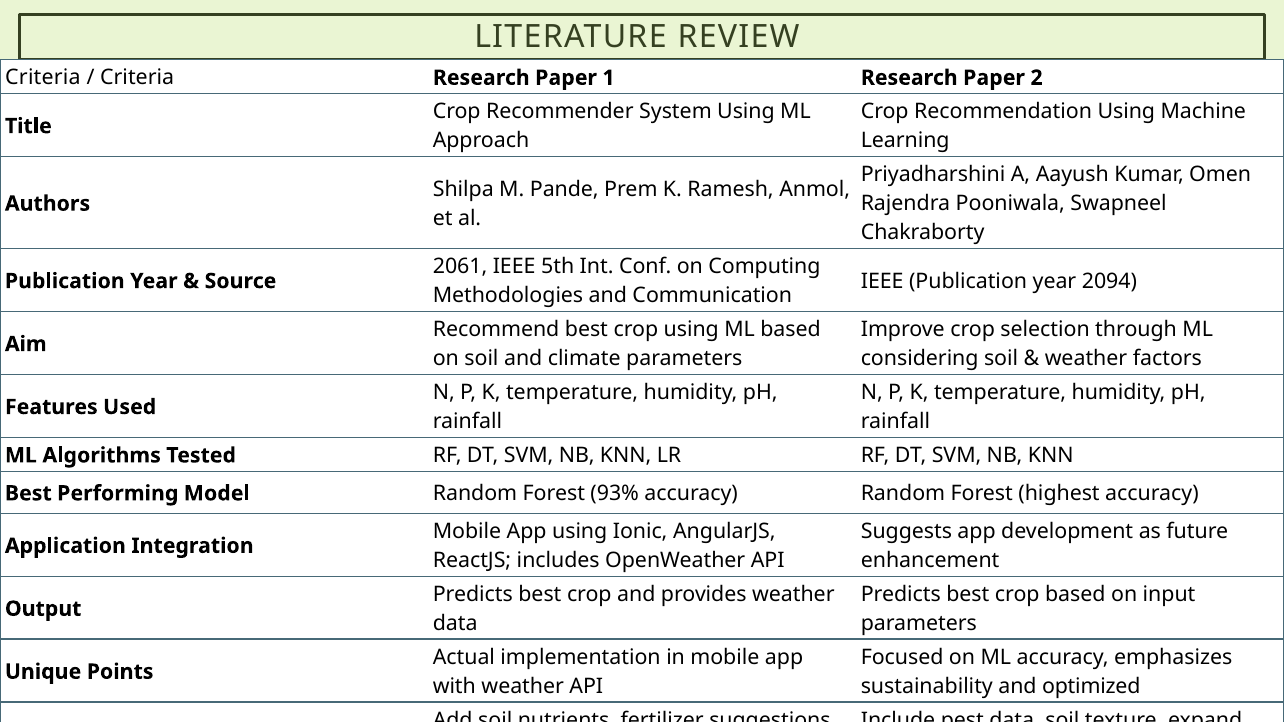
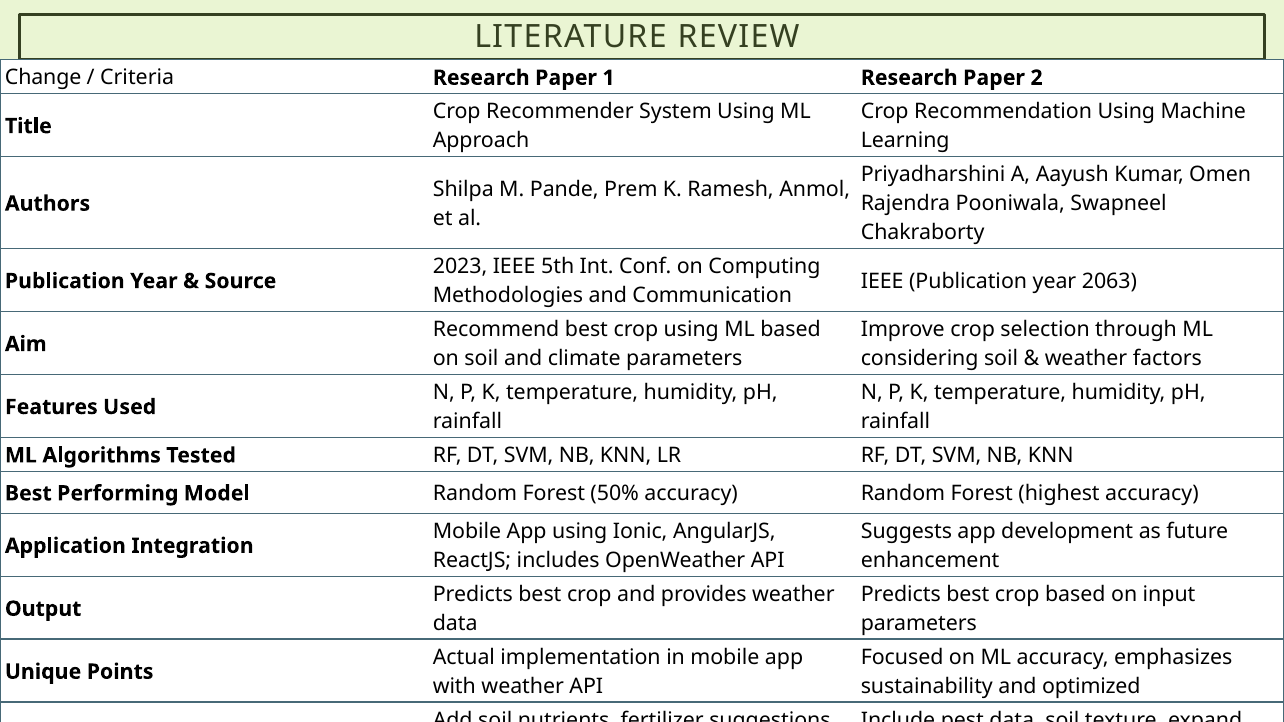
Criteria at (43, 78): Criteria -> Change
2061: 2061 -> 2023
2094: 2094 -> 2063
93%: 93% -> 50%
